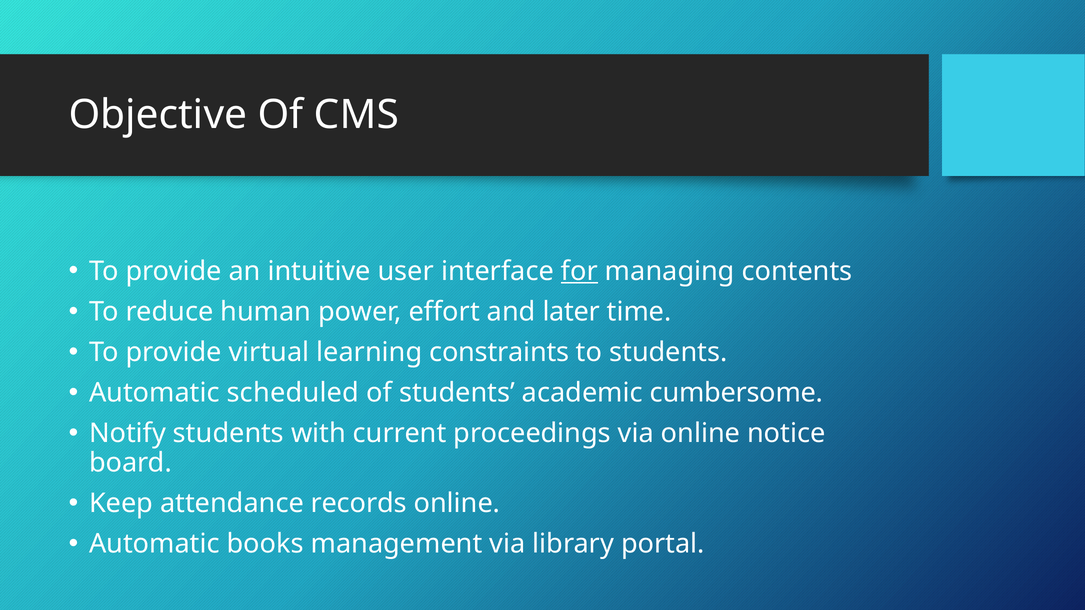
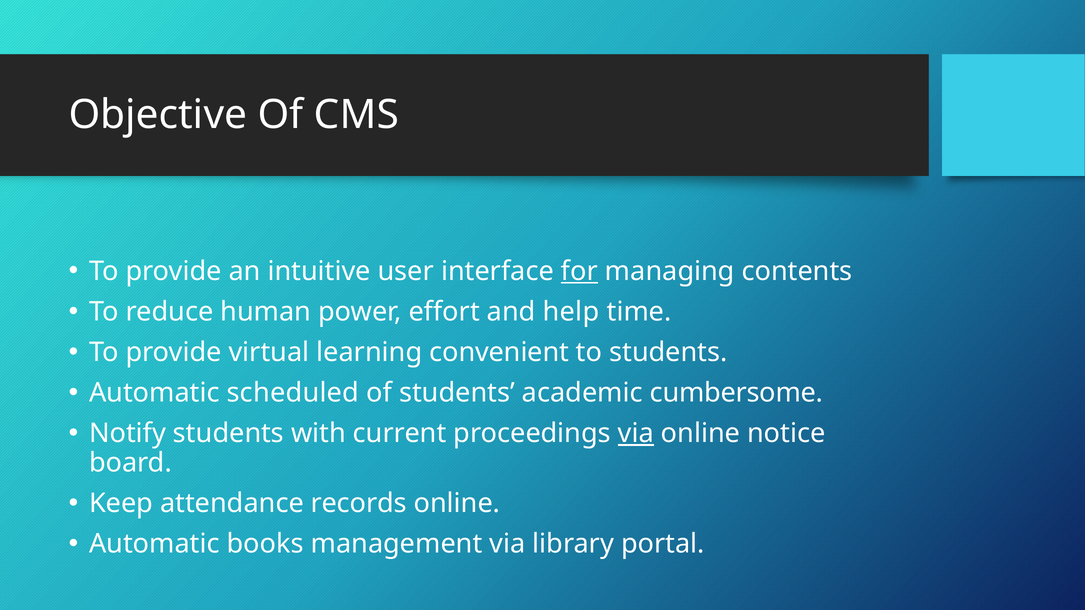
later: later -> help
constraints: constraints -> convenient
via at (636, 434) underline: none -> present
